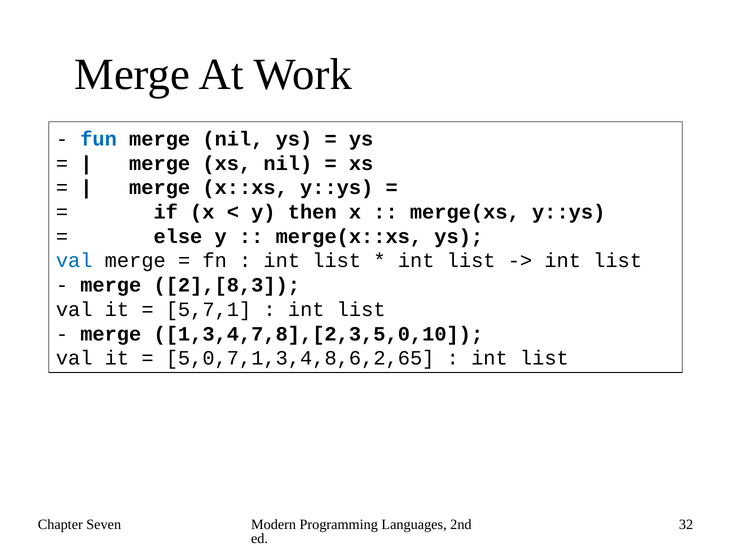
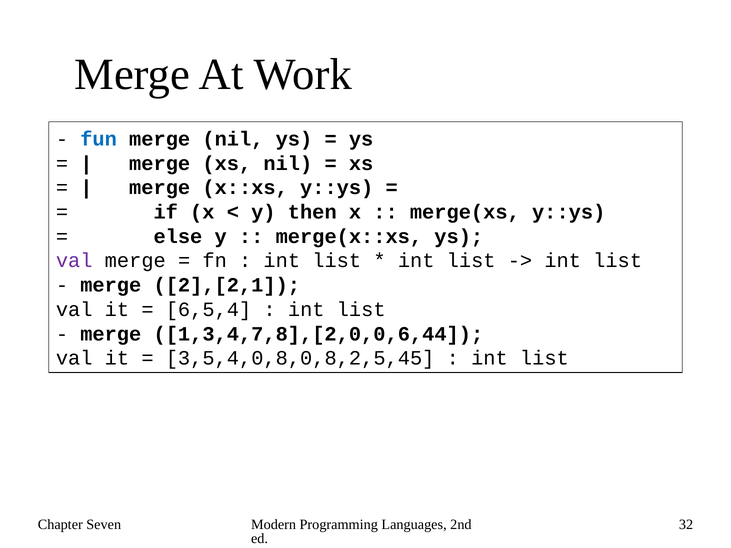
val at (74, 261) colour: blue -> purple
2],[8,3: 2],[8,3 -> 2],[2,1
5,7,1: 5,7,1 -> 6,5,4
1,3,4,7,8],[2,3,5,0,10: 1,3,4,7,8],[2,3,5,0,10 -> 1,3,4,7,8],[2,0,0,6,44
5,0,7,1,3,4,8,6,2,65: 5,0,7,1,3,4,8,6,2,65 -> 3,5,4,0,8,0,8,2,5,45
